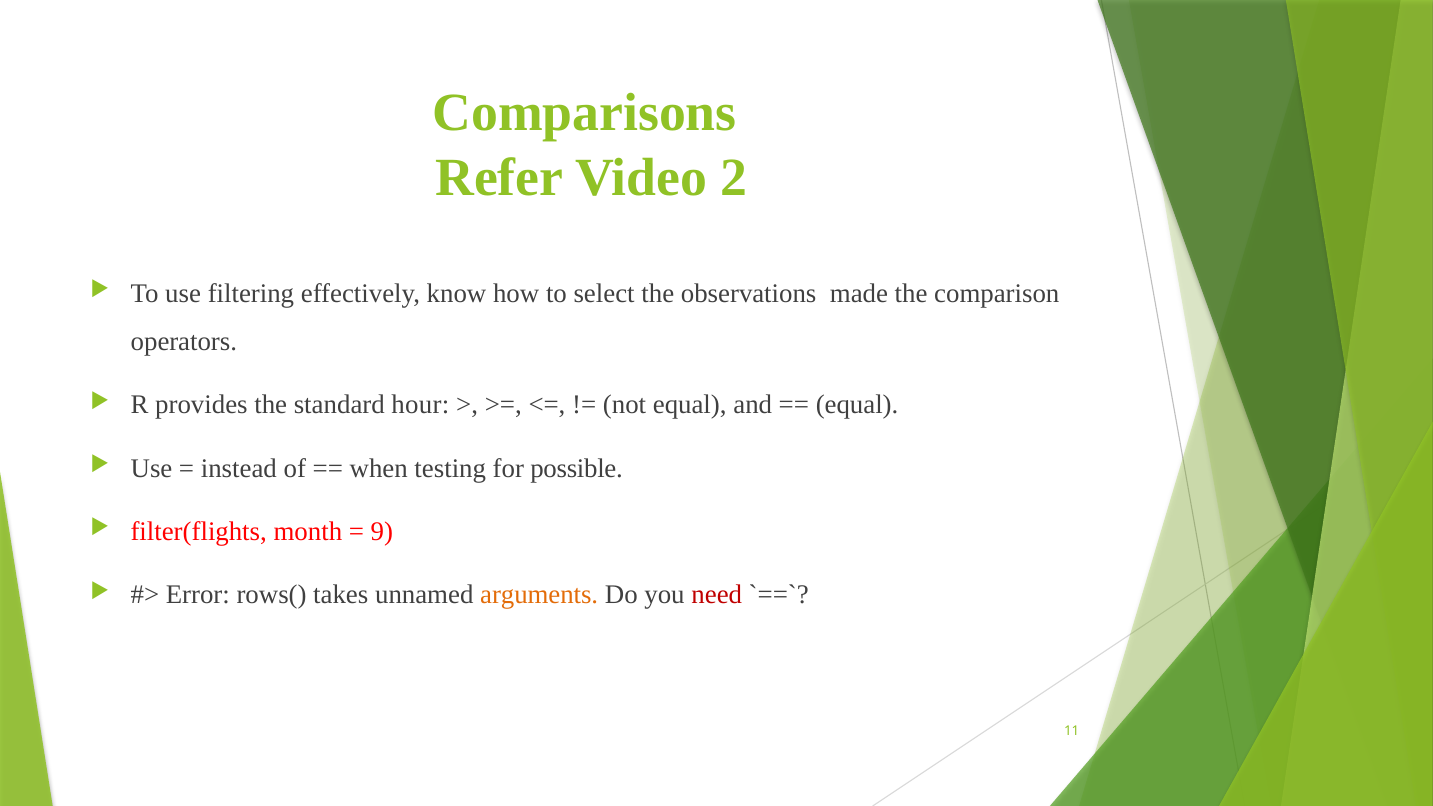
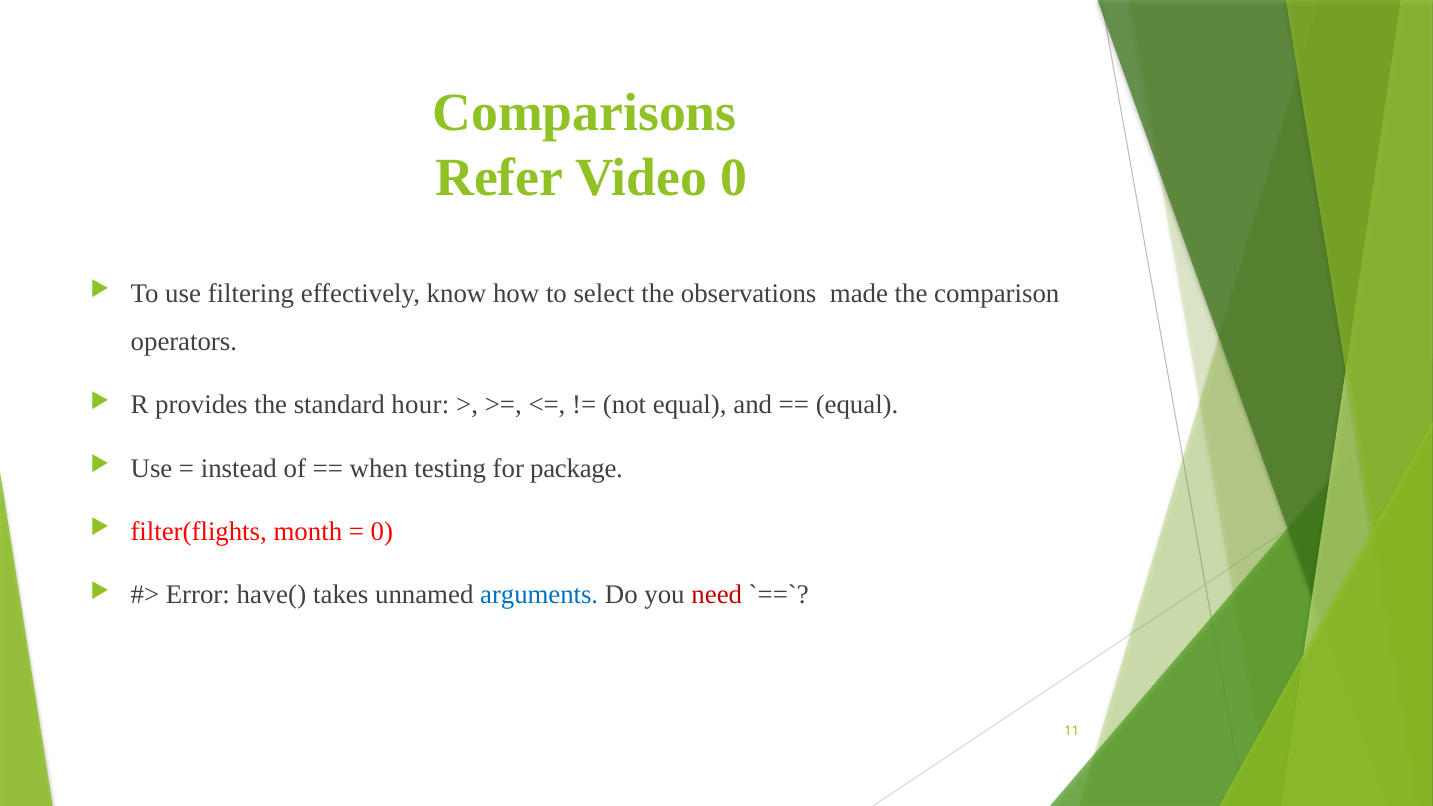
Video 2: 2 -> 0
possible: possible -> package
9 at (382, 532): 9 -> 0
rows(: rows( -> have(
arguments colour: orange -> blue
